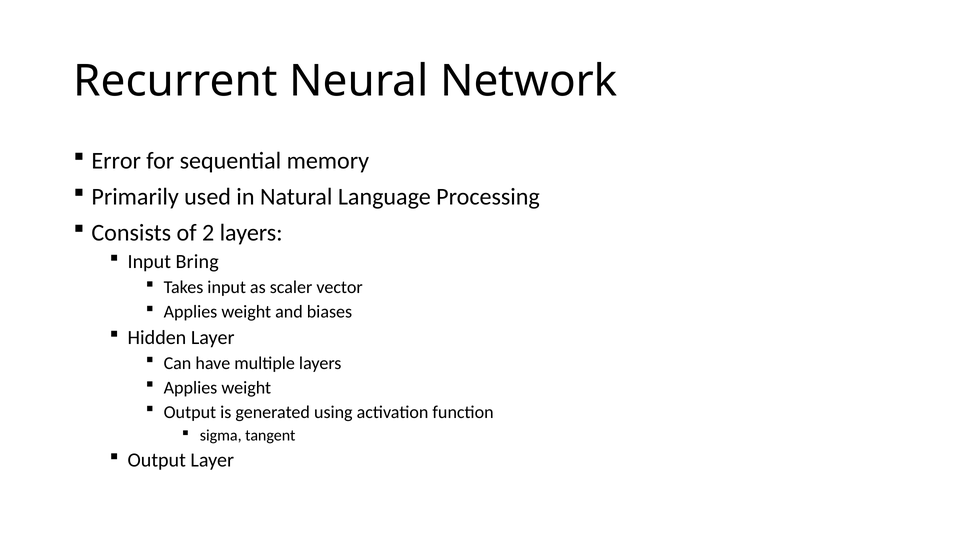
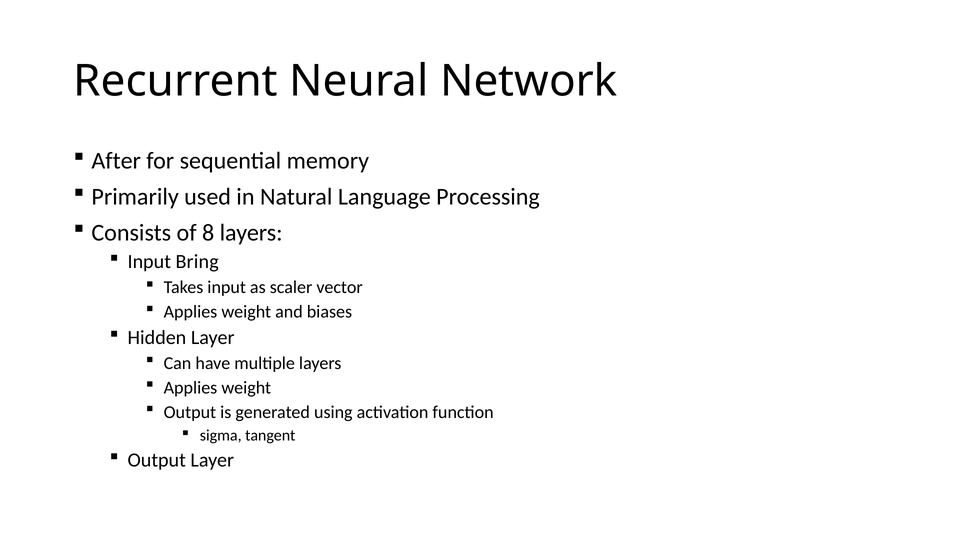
Error: Error -> After
2: 2 -> 8
